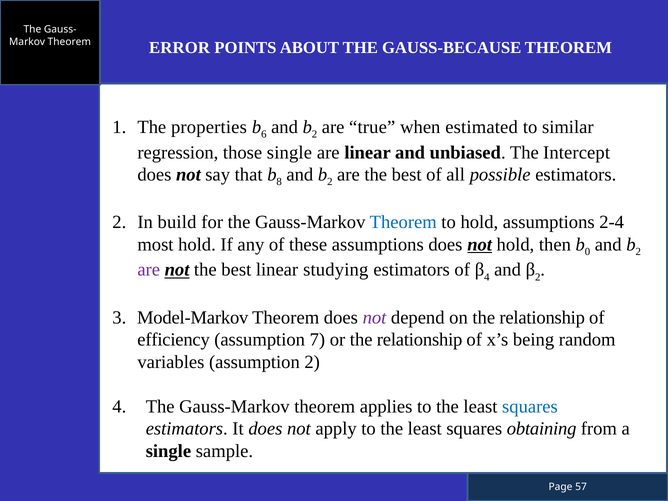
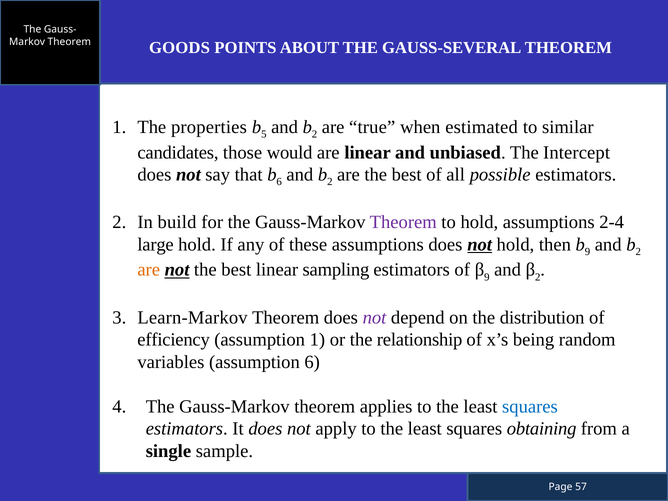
ERROR: ERROR -> GOODS
GAUSS-BECAUSE: GAUSS-BECAUSE -> GAUSS-SEVERAL
6: 6 -> 5
regression: regression -> candidates
those single: single -> would
8 at (279, 182): 8 -> 6
Theorem at (403, 222) colour: blue -> purple
most: most -> large
0 at (588, 252): 0 -> 9
are at (149, 270) colour: purple -> orange
studying: studying -> sampling
4 at (487, 277): 4 -> 9
Model-Markov: Model-Markov -> Learn-Markov
on the relationship: relationship -> distribution
assumption 7: 7 -> 1
assumption 2: 2 -> 6
